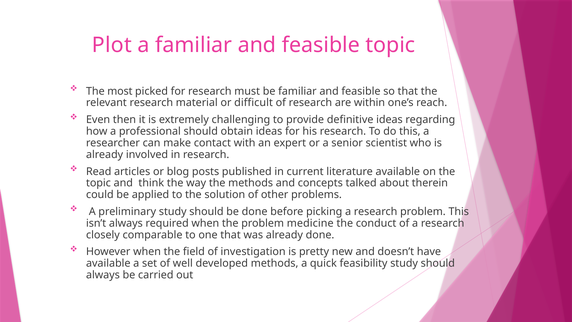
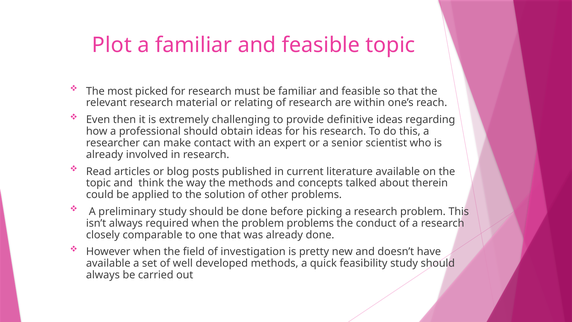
difficult: difficult -> relating
problem medicine: medicine -> problems
